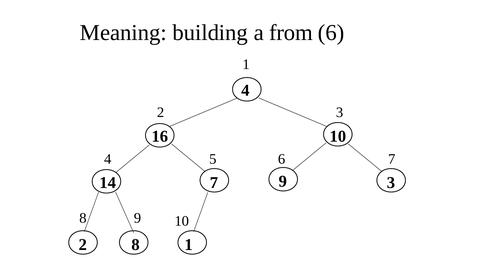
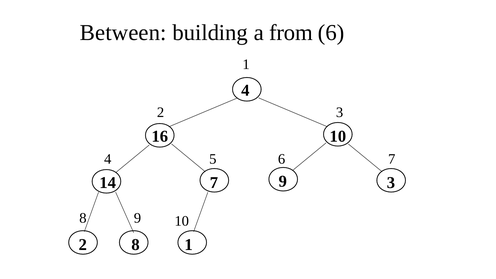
Meaning: Meaning -> Between
